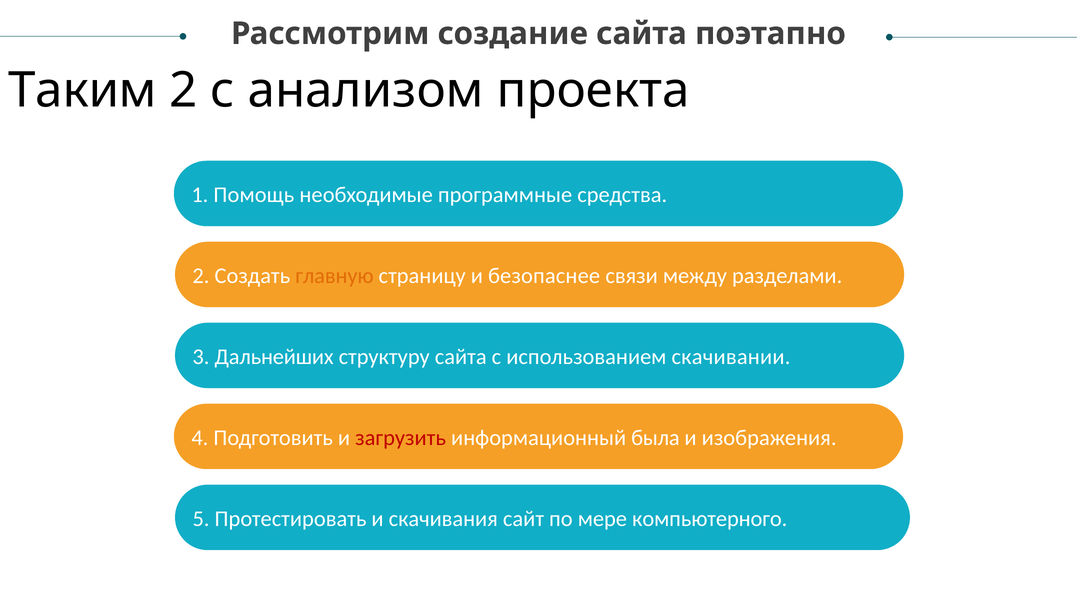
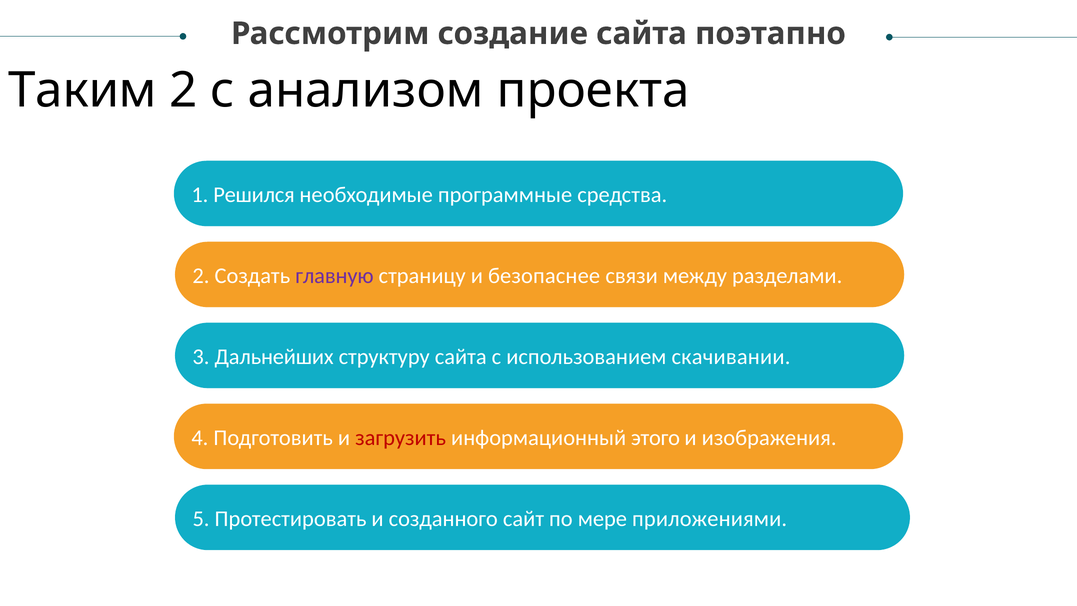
Помощь: Помощь -> Решился
главную colour: orange -> purple
была: была -> этого
скачивания: скачивания -> созданного
компьютерного: компьютерного -> приложениями
